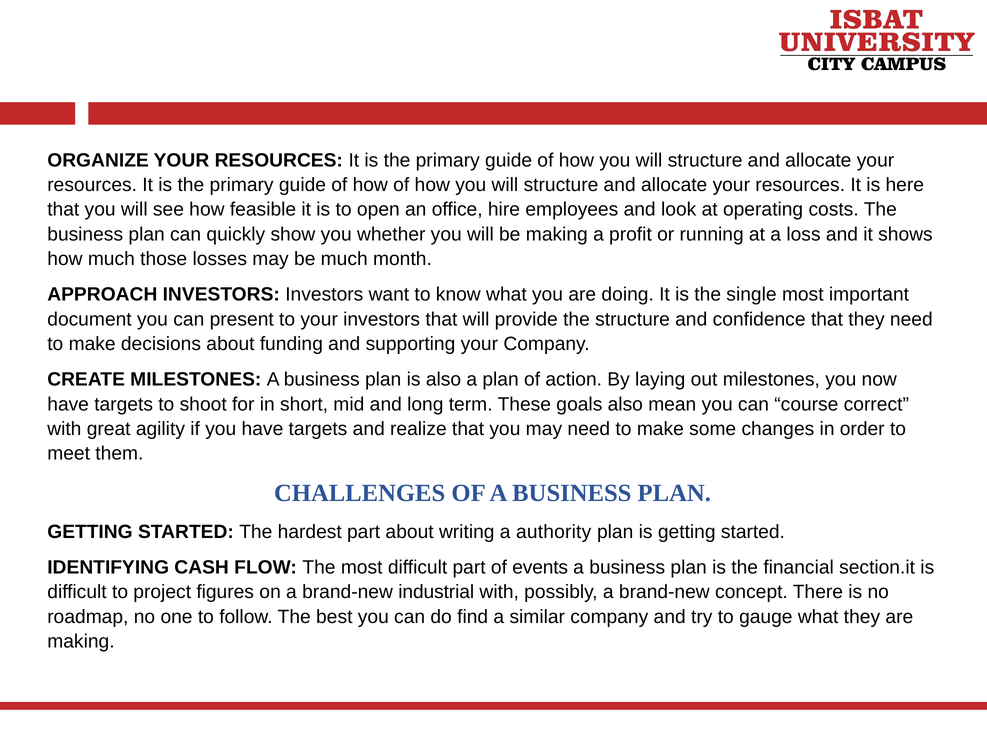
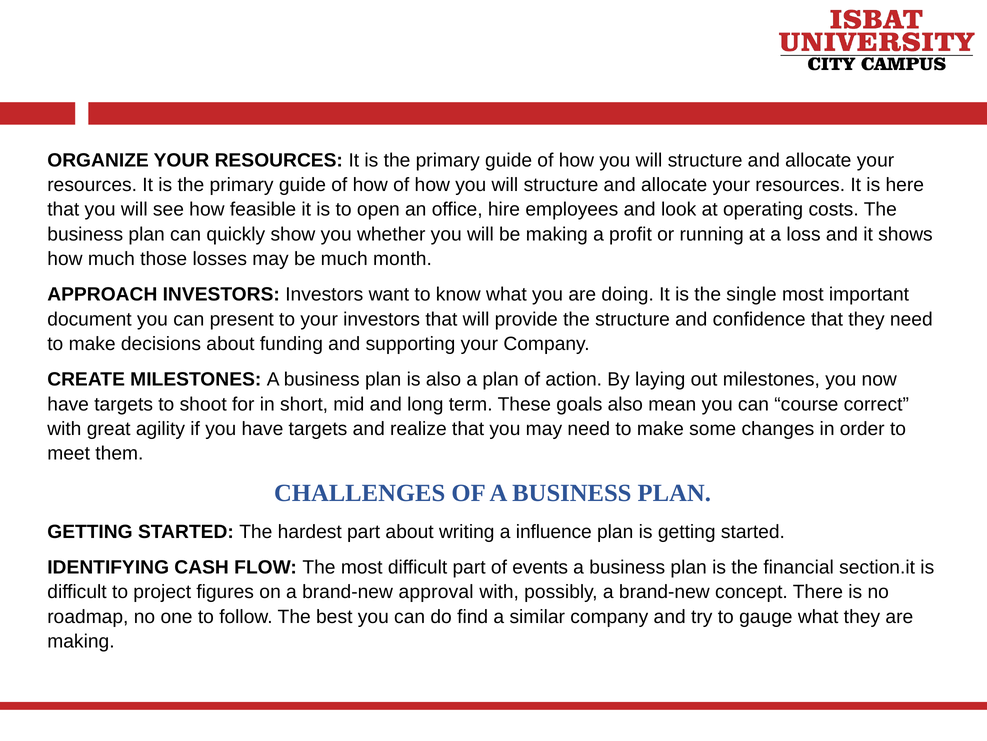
authority: authority -> influence
industrial: industrial -> approval
